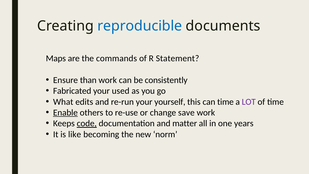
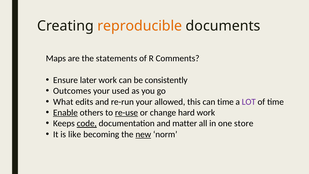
reproducible colour: blue -> orange
commands: commands -> statements
Statement: Statement -> Comments
than: than -> later
Fabricated: Fabricated -> Outcomes
yourself: yourself -> allowed
re-use underline: none -> present
save: save -> hard
years: years -> store
new underline: none -> present
